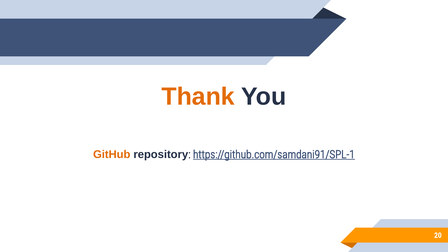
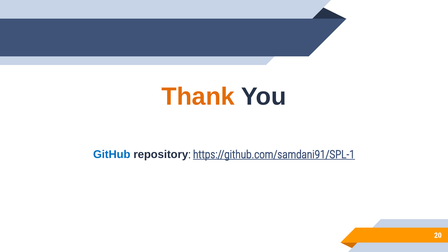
GitHub colour: orange -> blue
